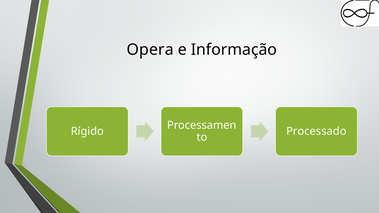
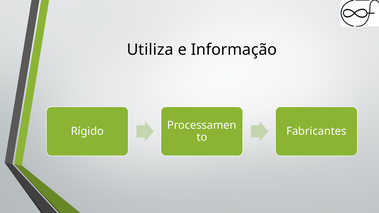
Opera: Opera -> Utiliza
Processado: Processado -> Fabricantes
